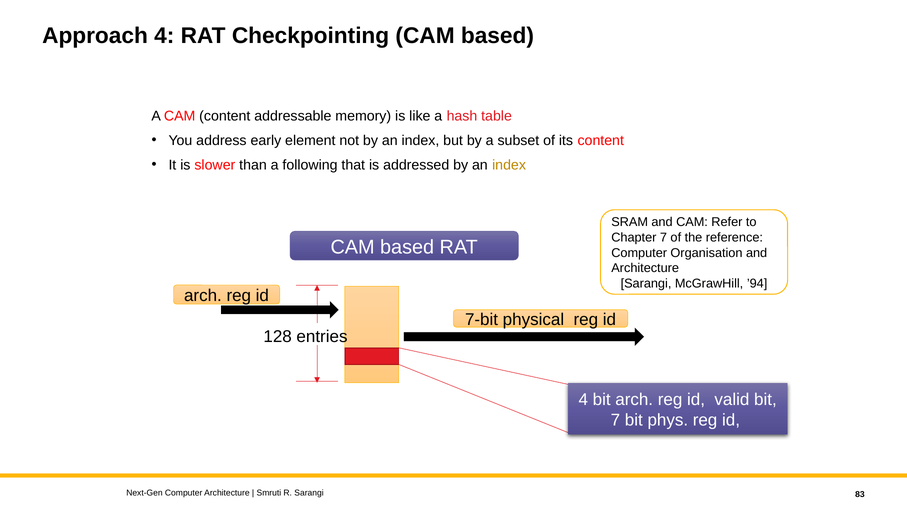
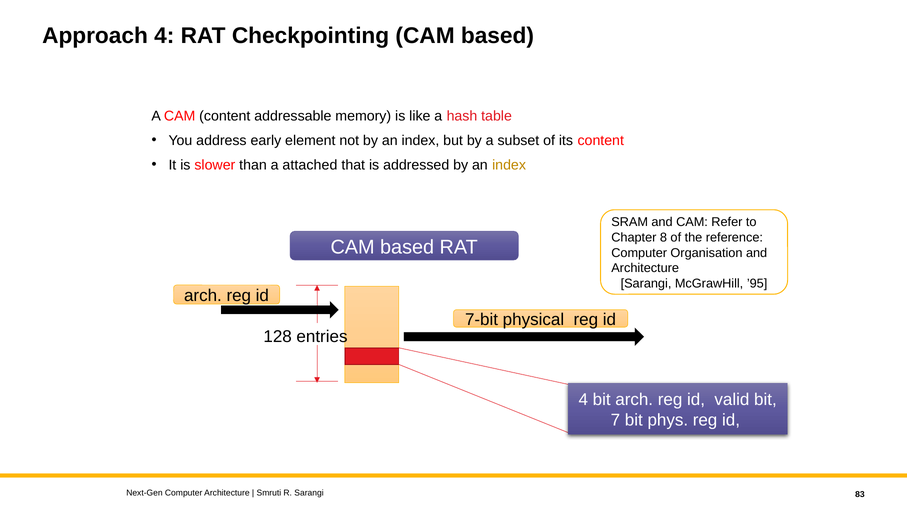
following: following -> attached
Chapter 7: 7 -> 8
’94: ’94 -> ’95
